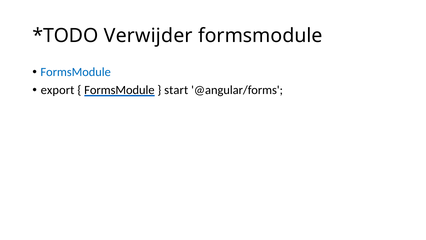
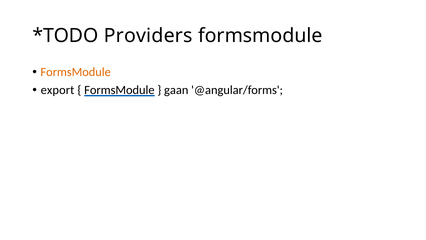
Verwijder: Verwijder -> Providers
FormsModule at (76, 72) colour: blue -> orange
start: start -> gaan
